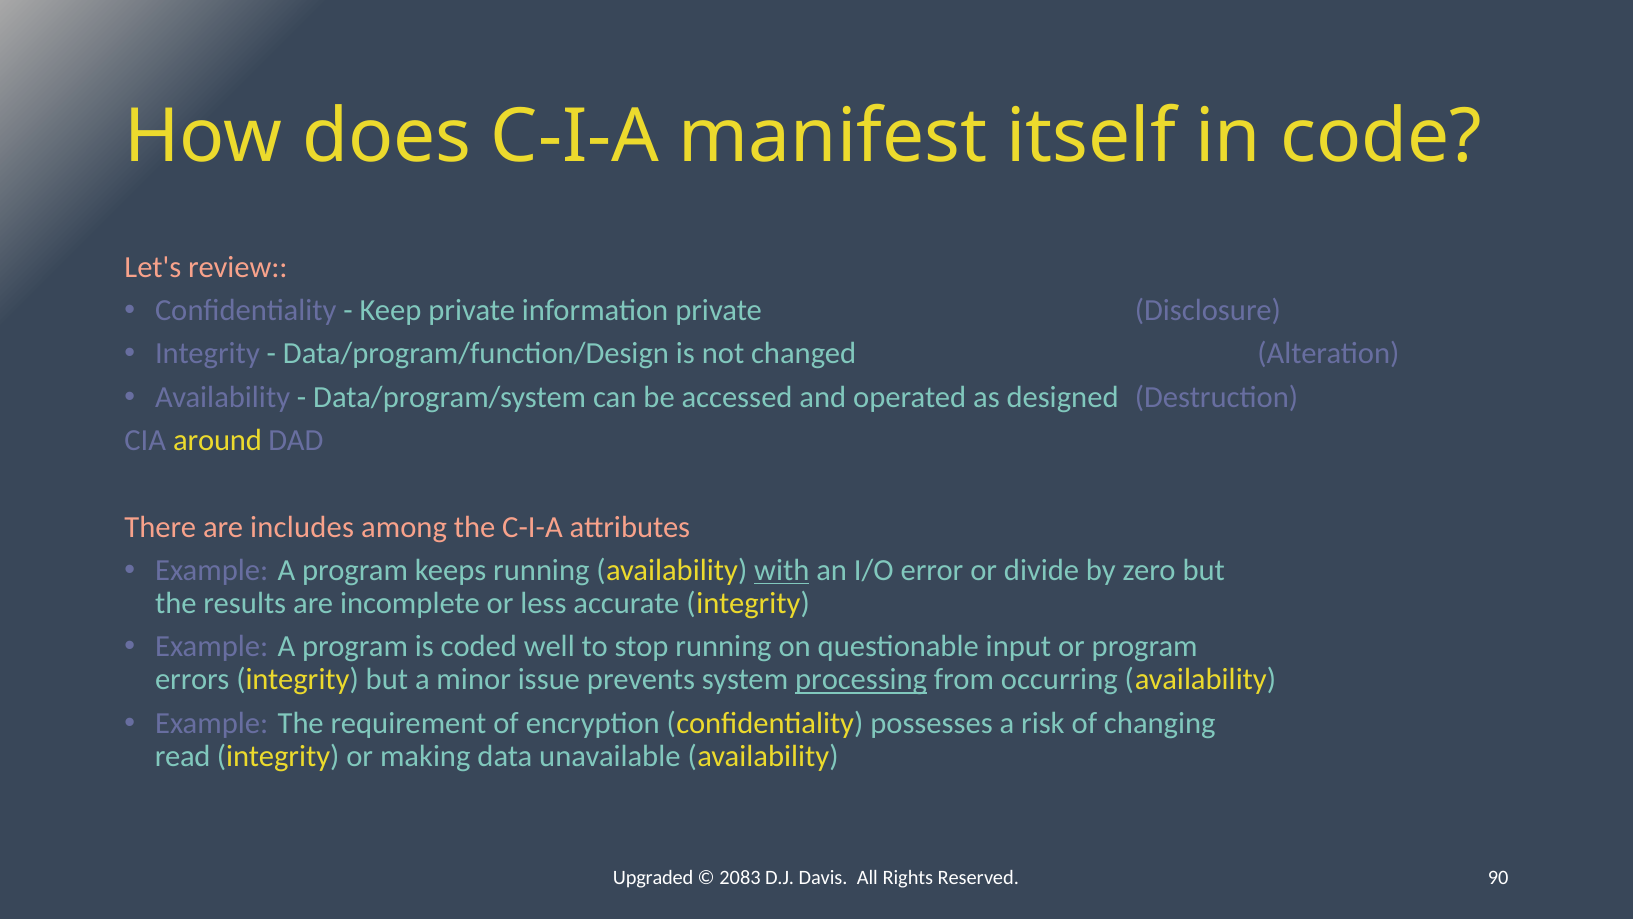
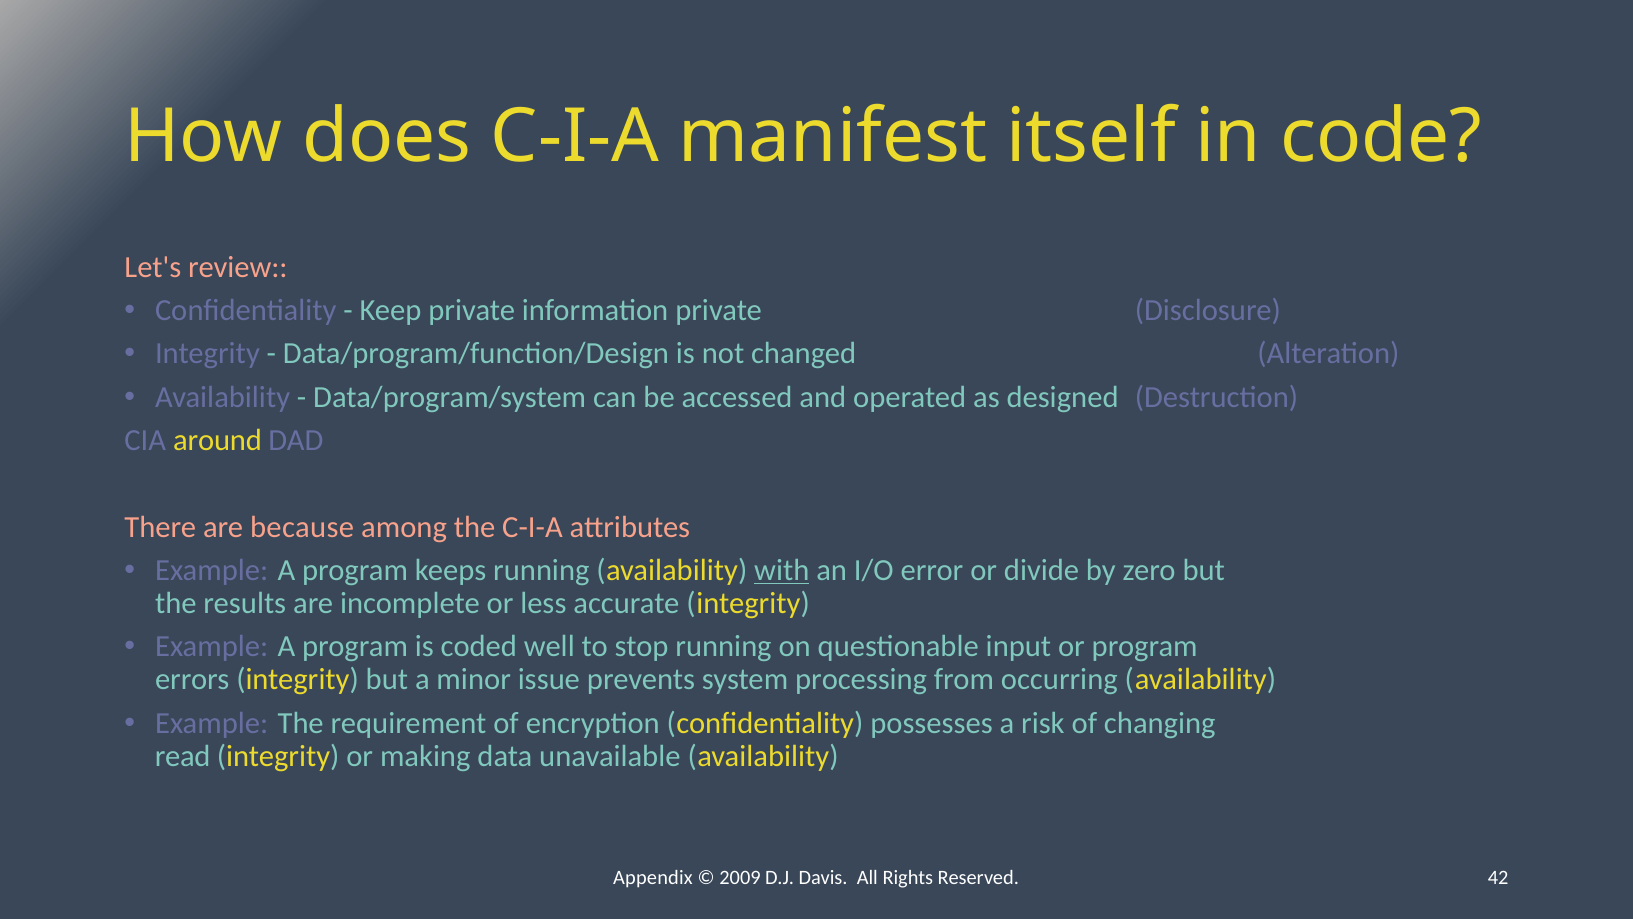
includes: includes -> because
processing underline: present -> none
Upgraded: Upgraded -> Appendix
2083: 2083 -> 2009
90: 90 -> 42
